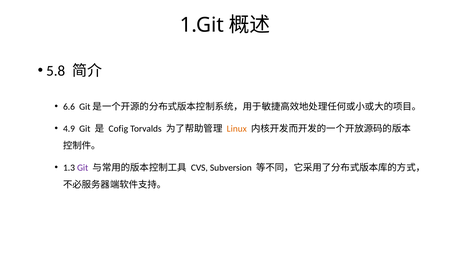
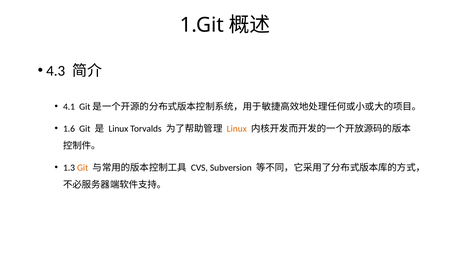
5.8: 5.8 -> 4.3
6.6: 6.6 -> 4.1
4.9: 4.9 -> 1.6
Cofig at (118, 129): Cofig -> Linux
Git at (83, 168) colour: purple -> orange
